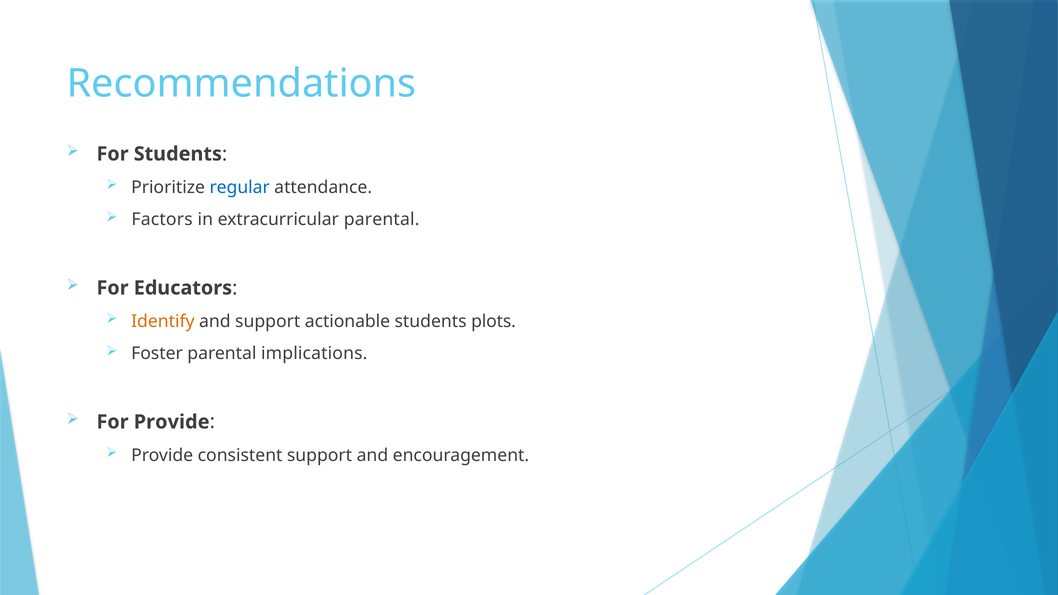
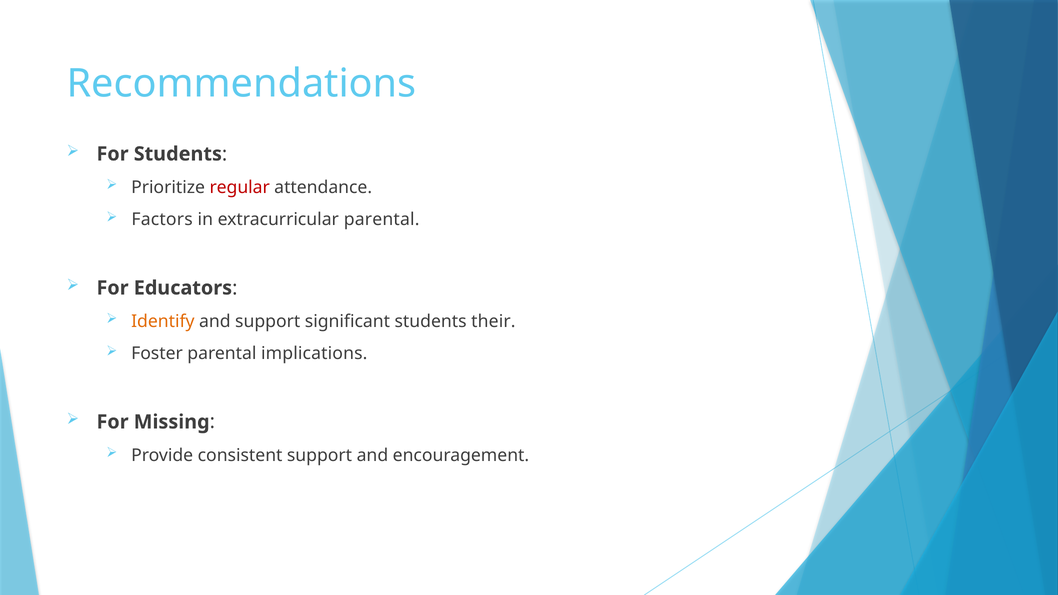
regular colour: blue -> red
actionable: actionable -> significant
plots: plots -> their
For Provide: Provide -> Missing
